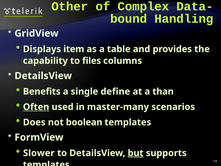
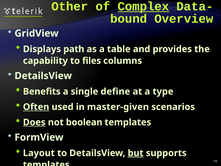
Complex underline: none -> present
Handling: Handling -> Overview
item: item -> path
than: than -> type
master-many: master-many -> master-given
Does underline: none -> present
Slower: Slower -> Layout
